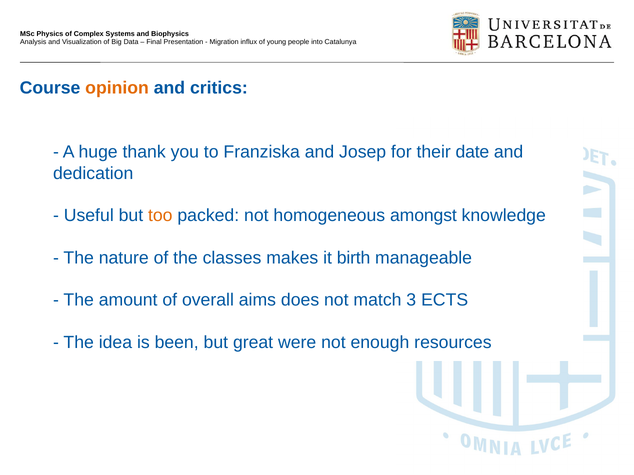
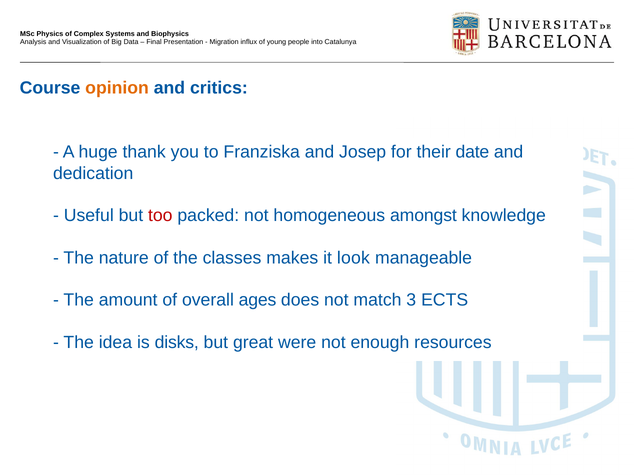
too colour: orange -> red
birth: birth -> look
aims: aims -> ages
been: been -> disks
